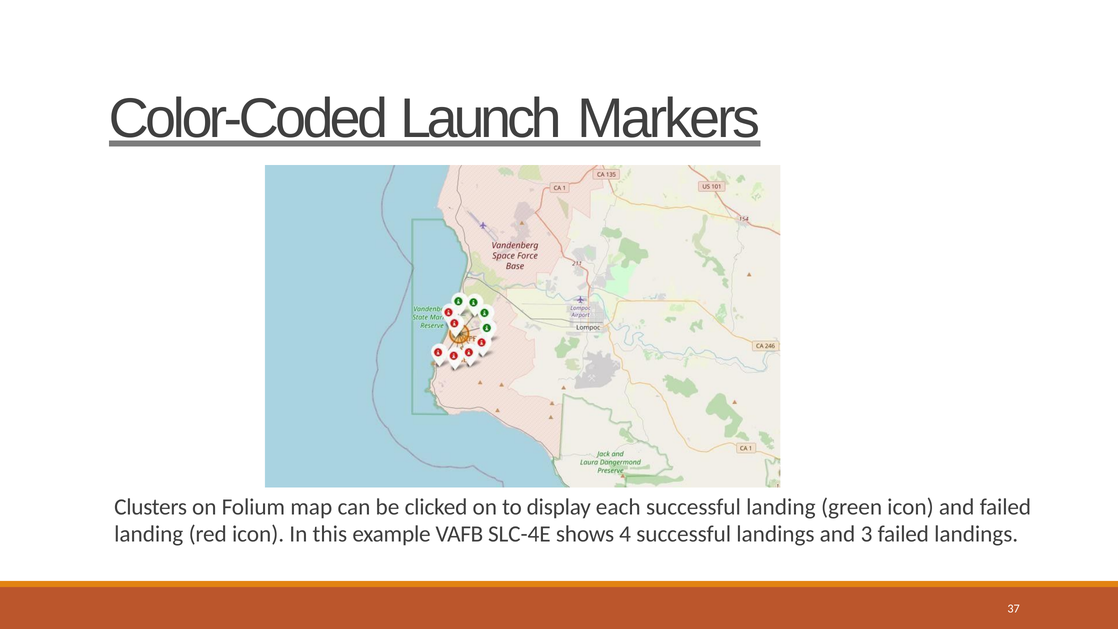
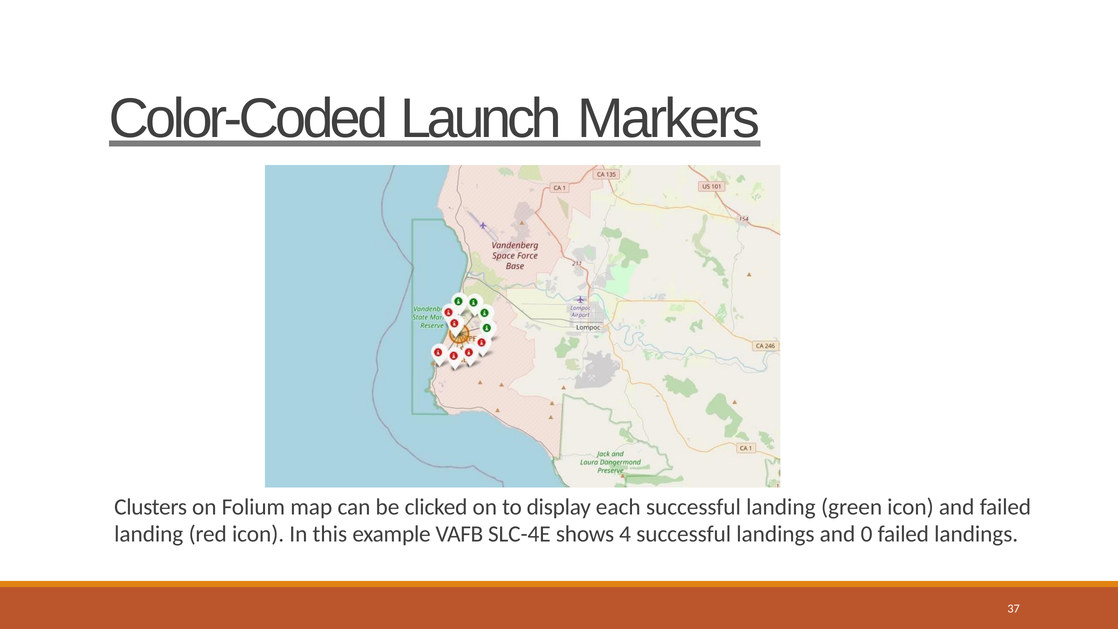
3: 3 -> 0
